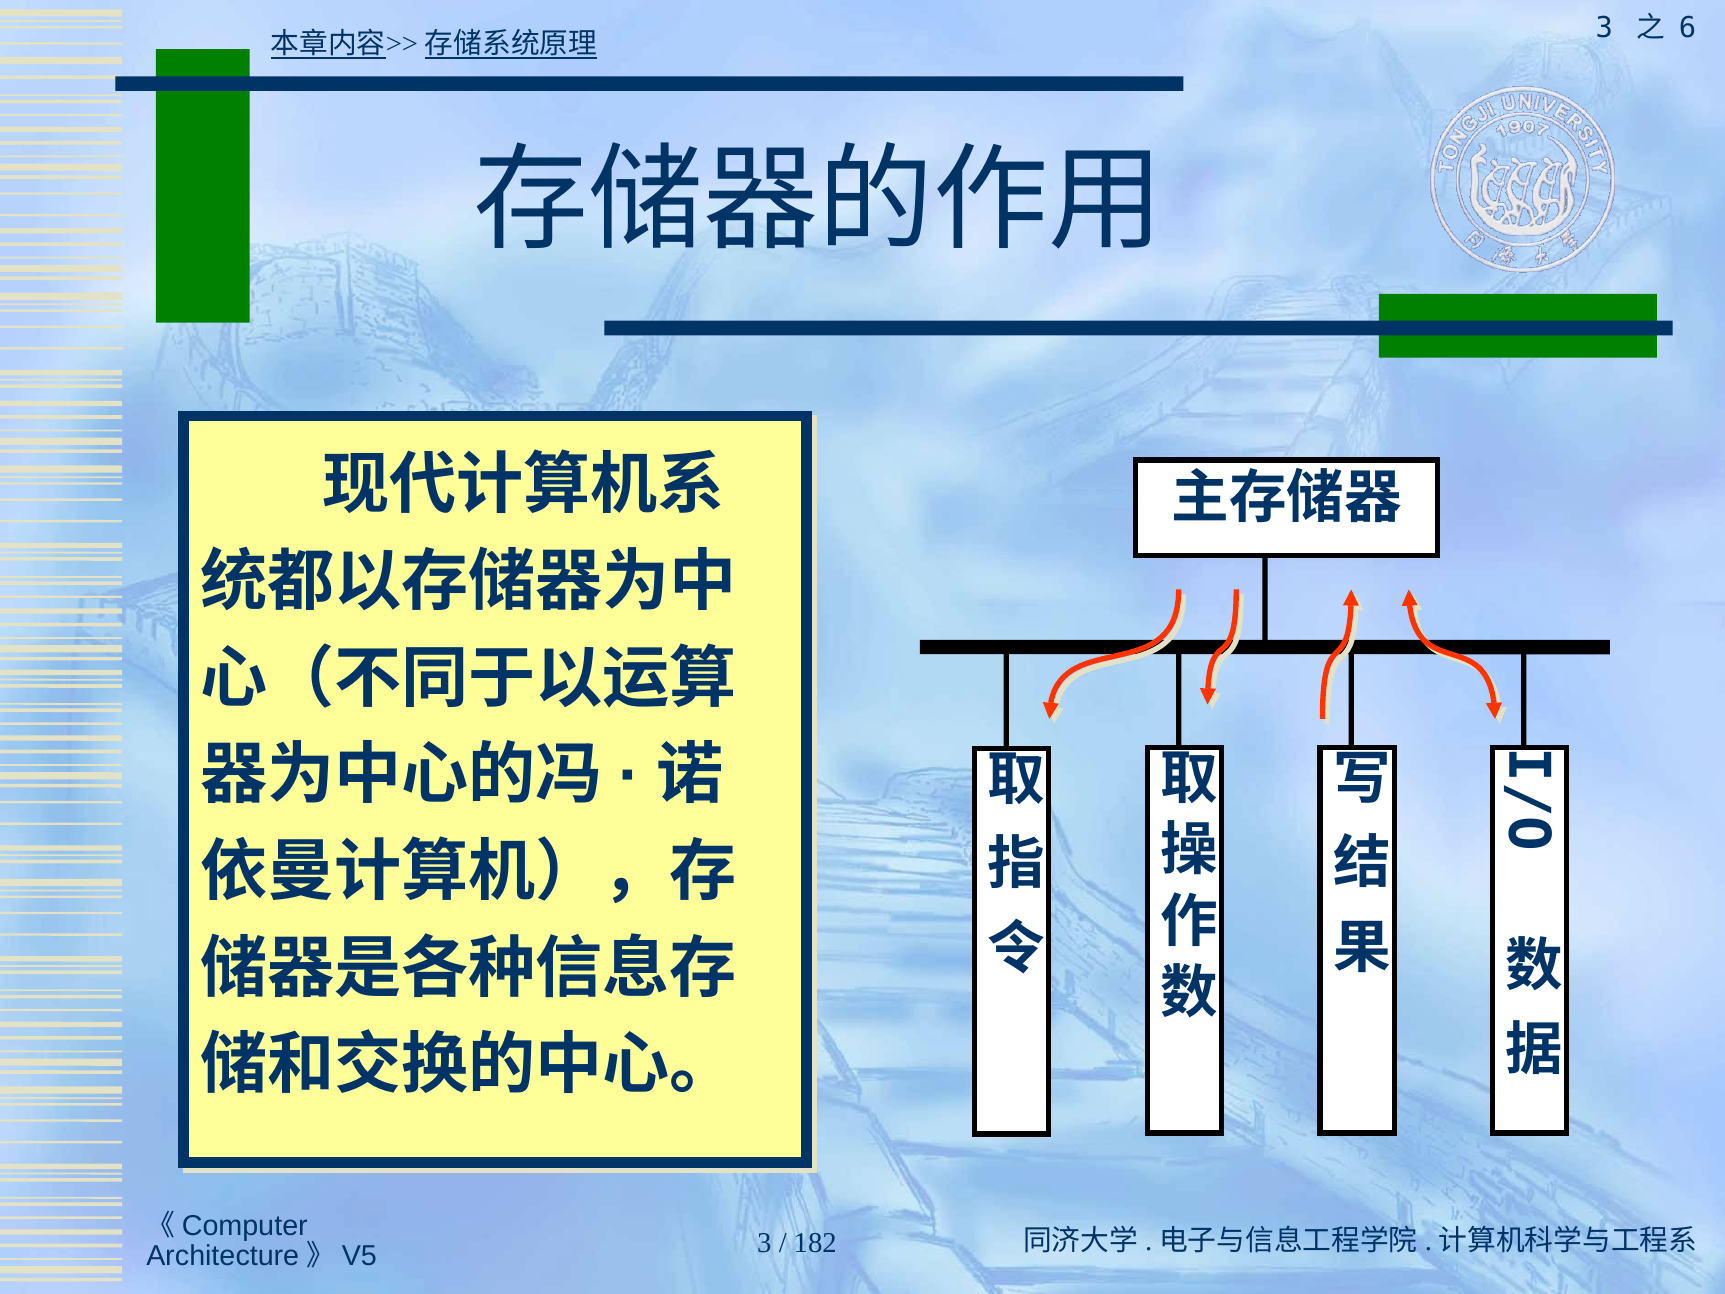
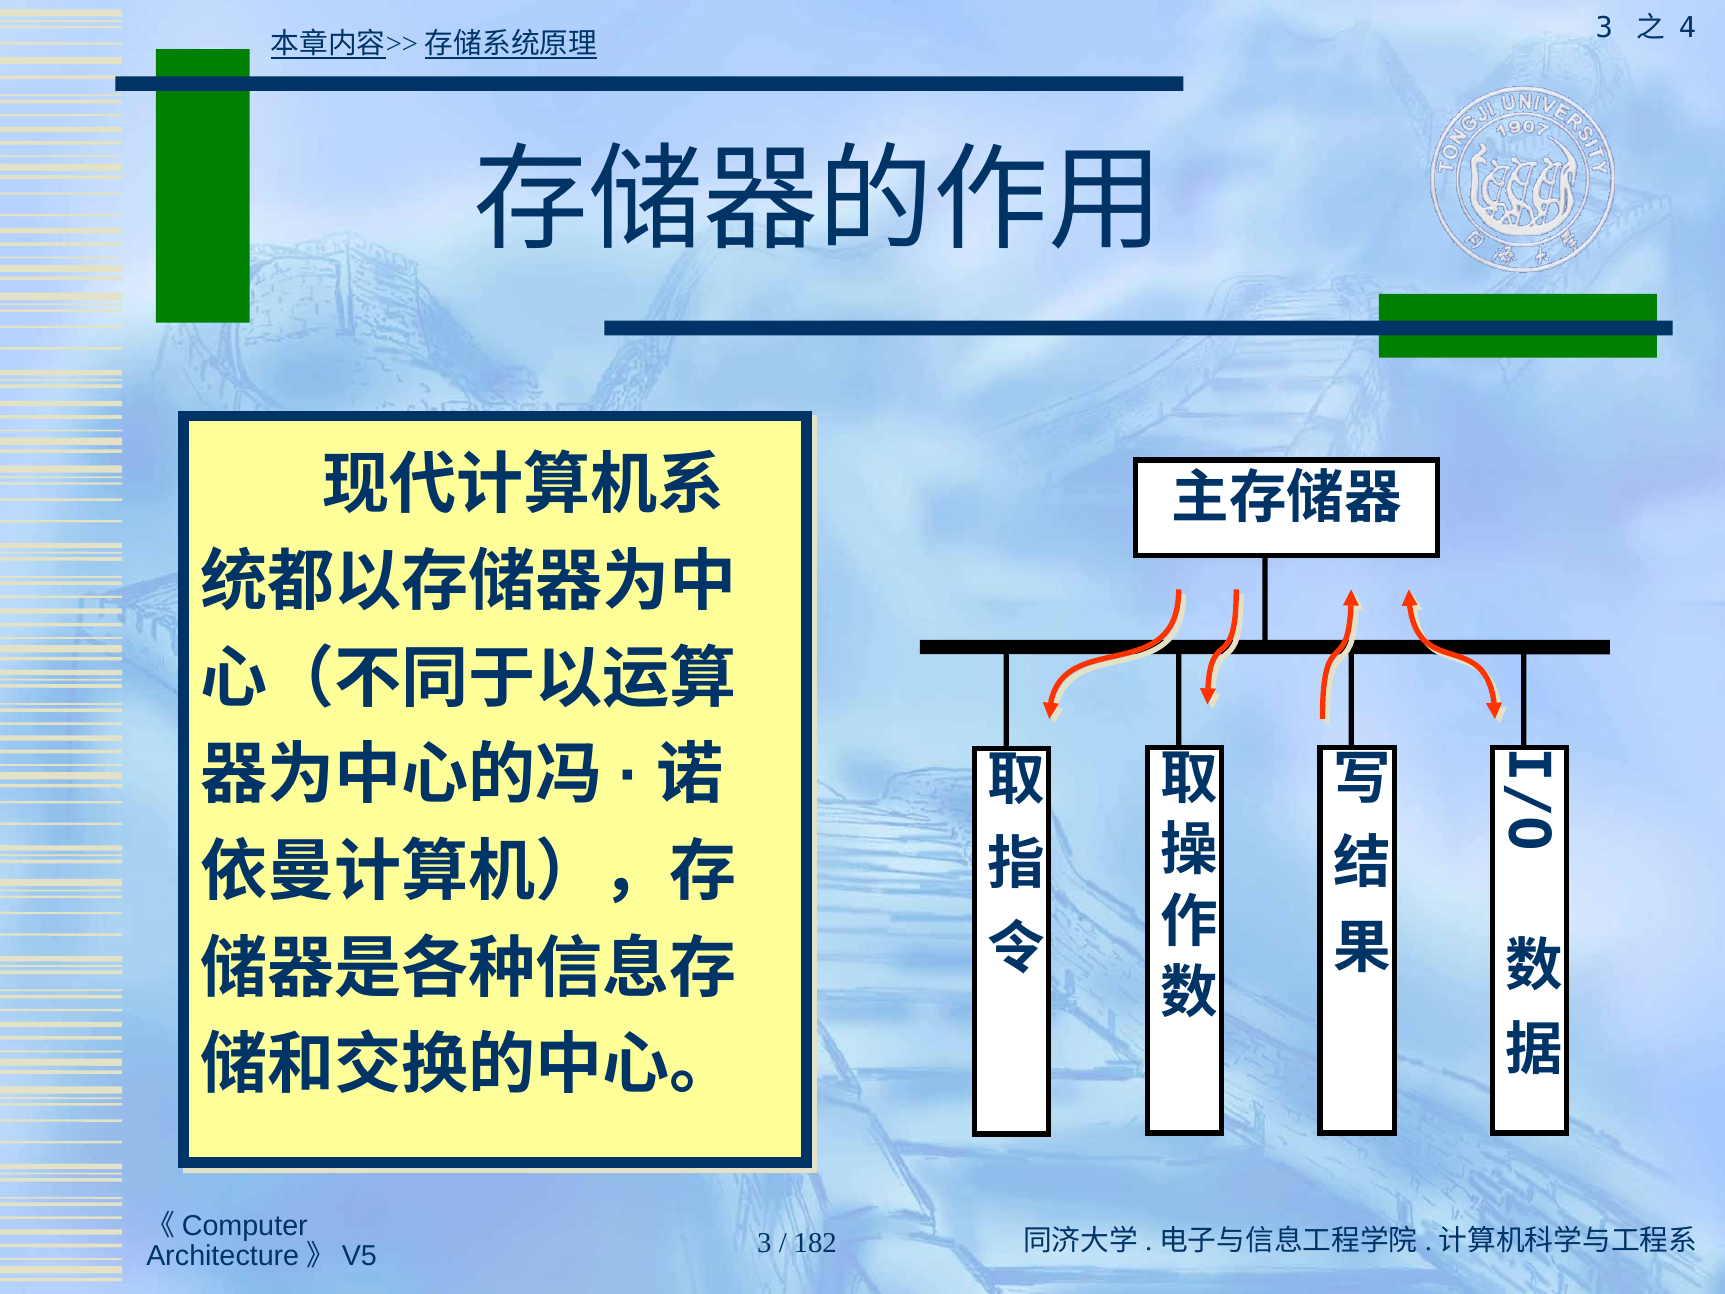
6: 6 -> 4
